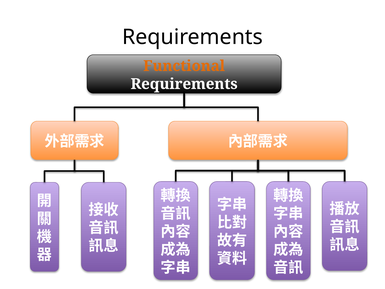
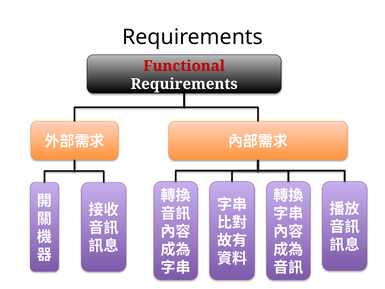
Functional colour: orange -> red
